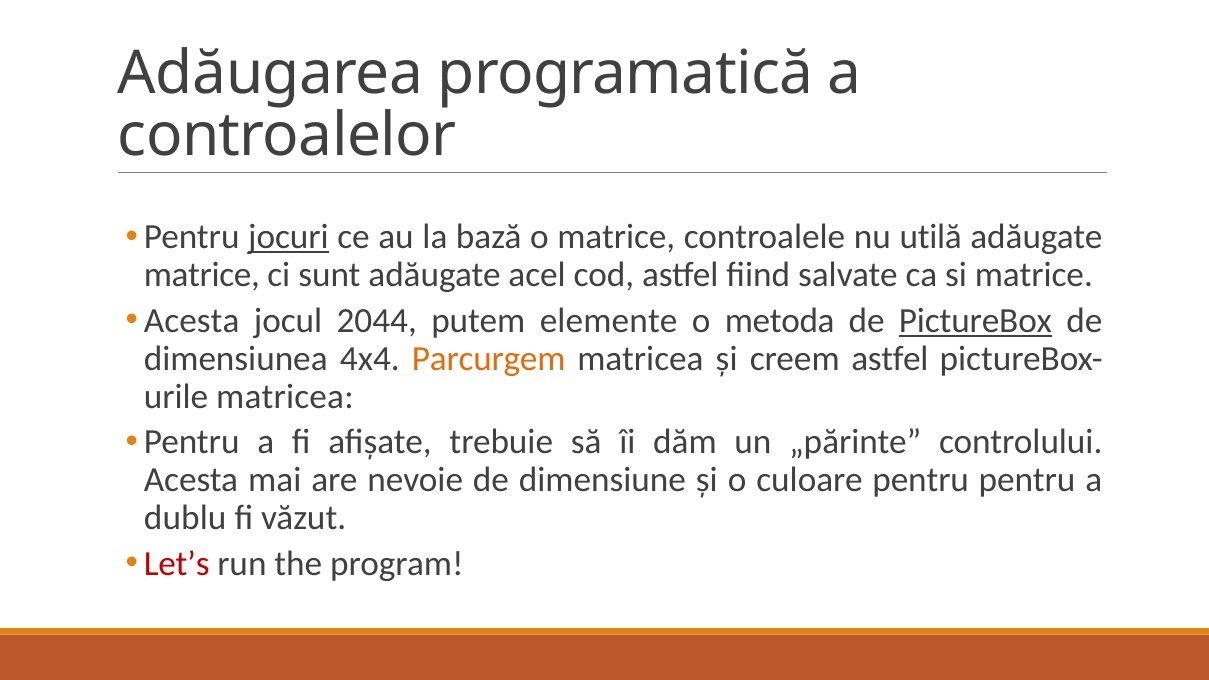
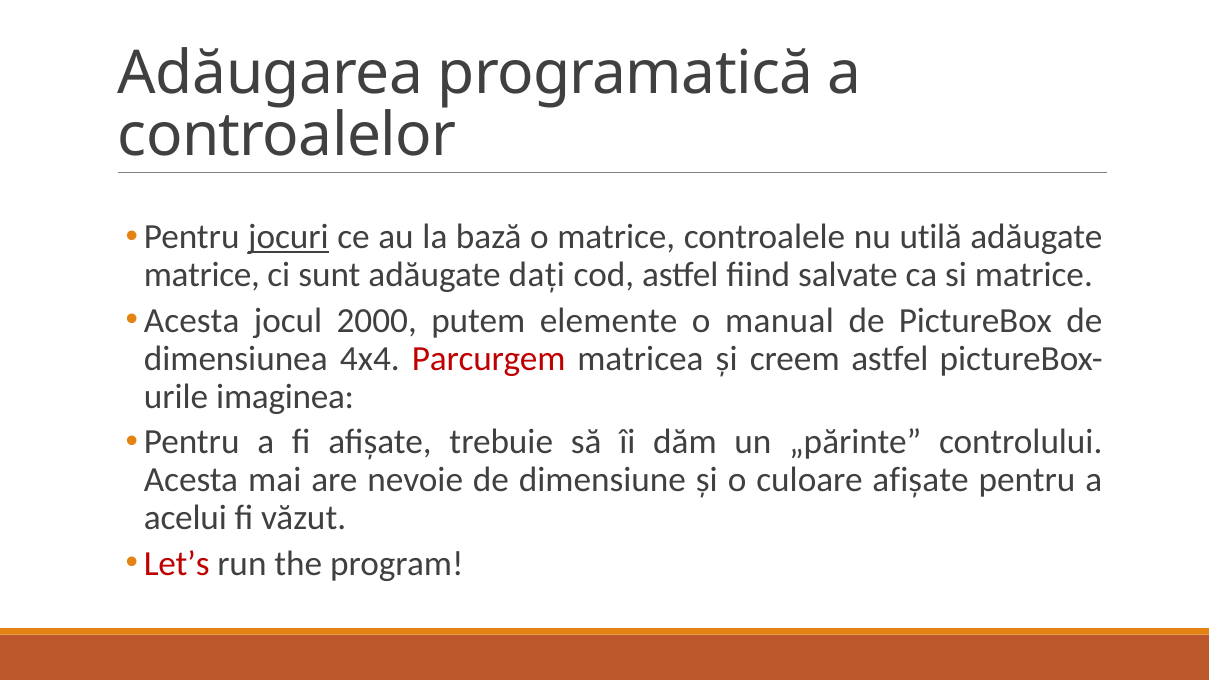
acel: acel -> dați
2044: 2044 -> 2000
metoda: metoda -> manual
PictureBox underline: present -> none
Parcurgem colour: orange -> red
matricea at (285, 397): matricea -> imaginea
culoare pentru: pentru -> afișate
dublu: dublu -> acelui
